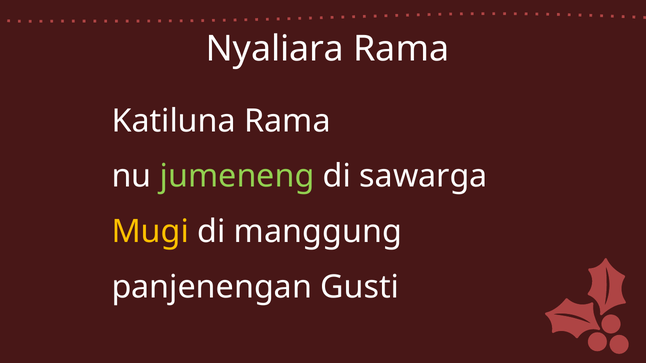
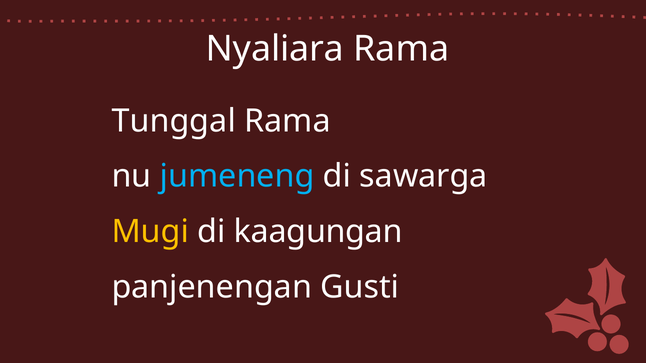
Katiluna: Katiluna -> Tunggal
jumeneng colour: light green -> light blue
manggung: manggung -> kaagungan
